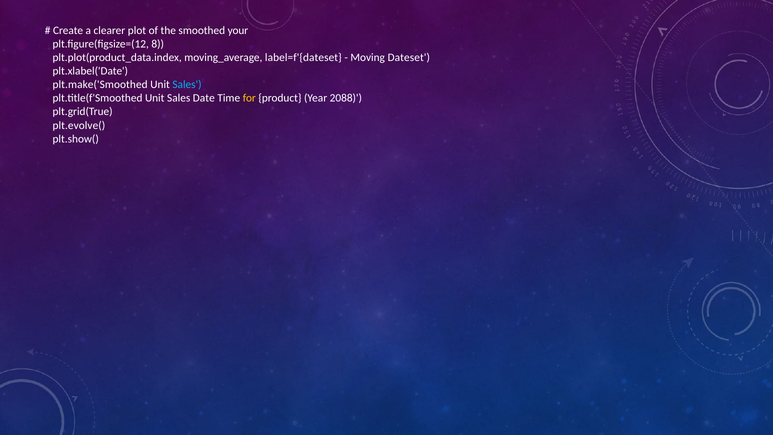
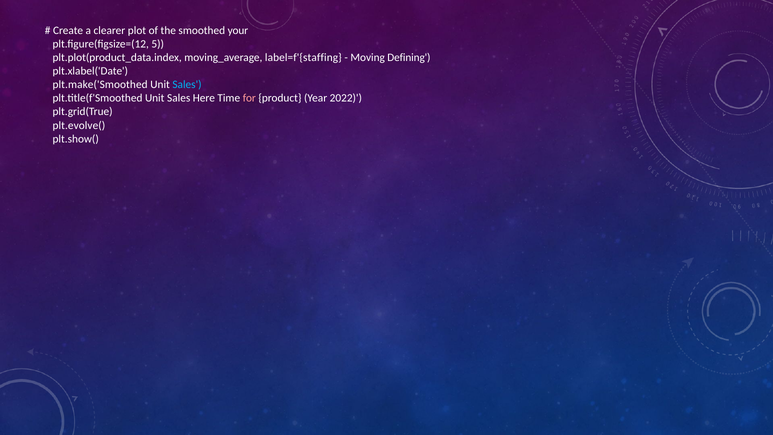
8: 8 -> 5
label=f'{dateset: label=f'{dateset -> label=f'{staffing
Dateset: Dateset -> Defining
Date: Date -> Here
for colour: yellow -> pink
2088: 2088 -> 2022
